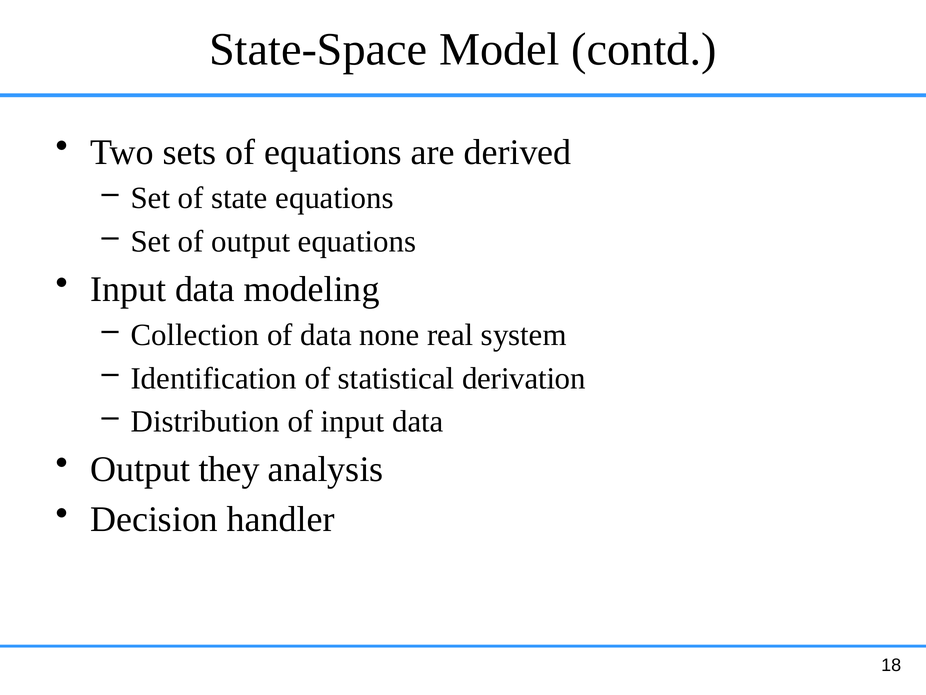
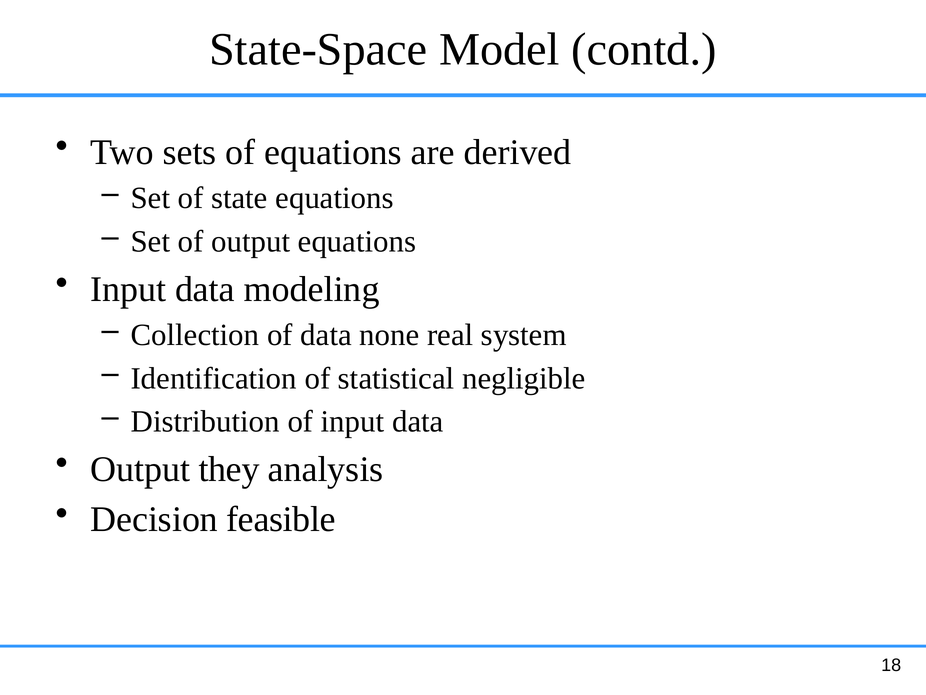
derivation: derivation -> negligible
handler: handler -> feasible
